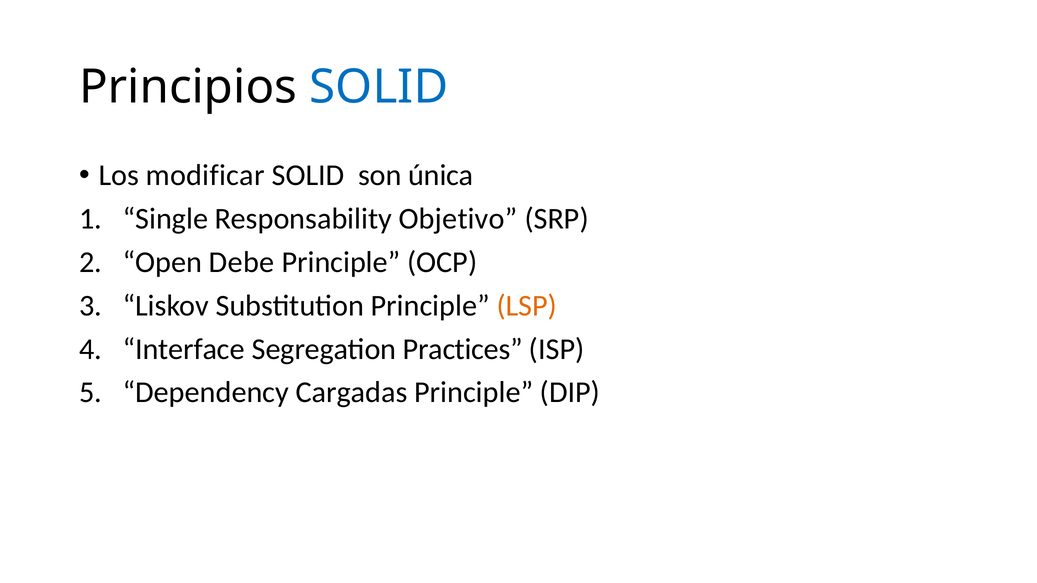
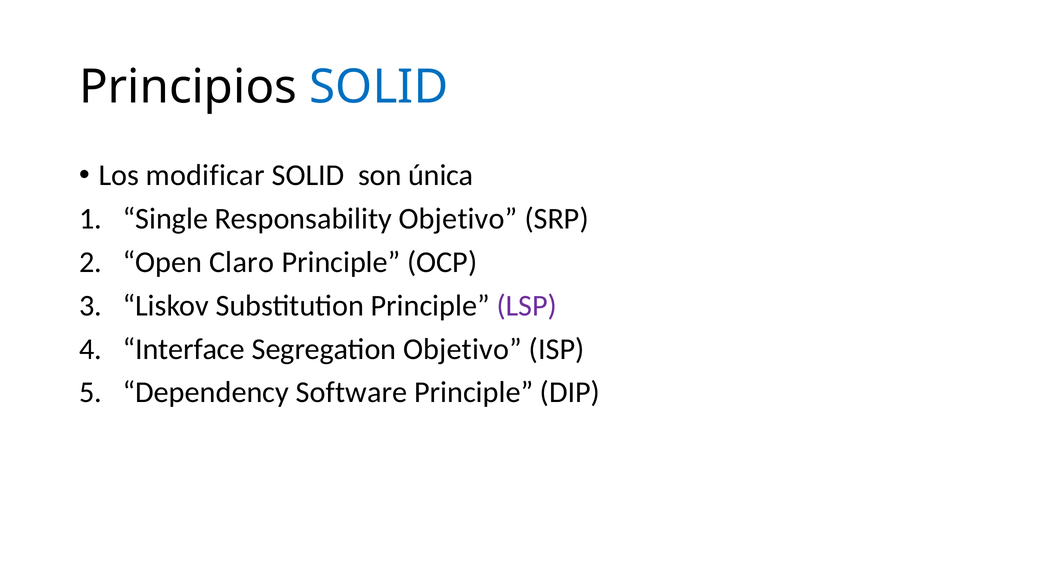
Debe: Debe -> Claro
LSP colour: orange -> purple
Segregation Practices: Practices -> Objetivo
Cargadas: Cargadas -> Software
